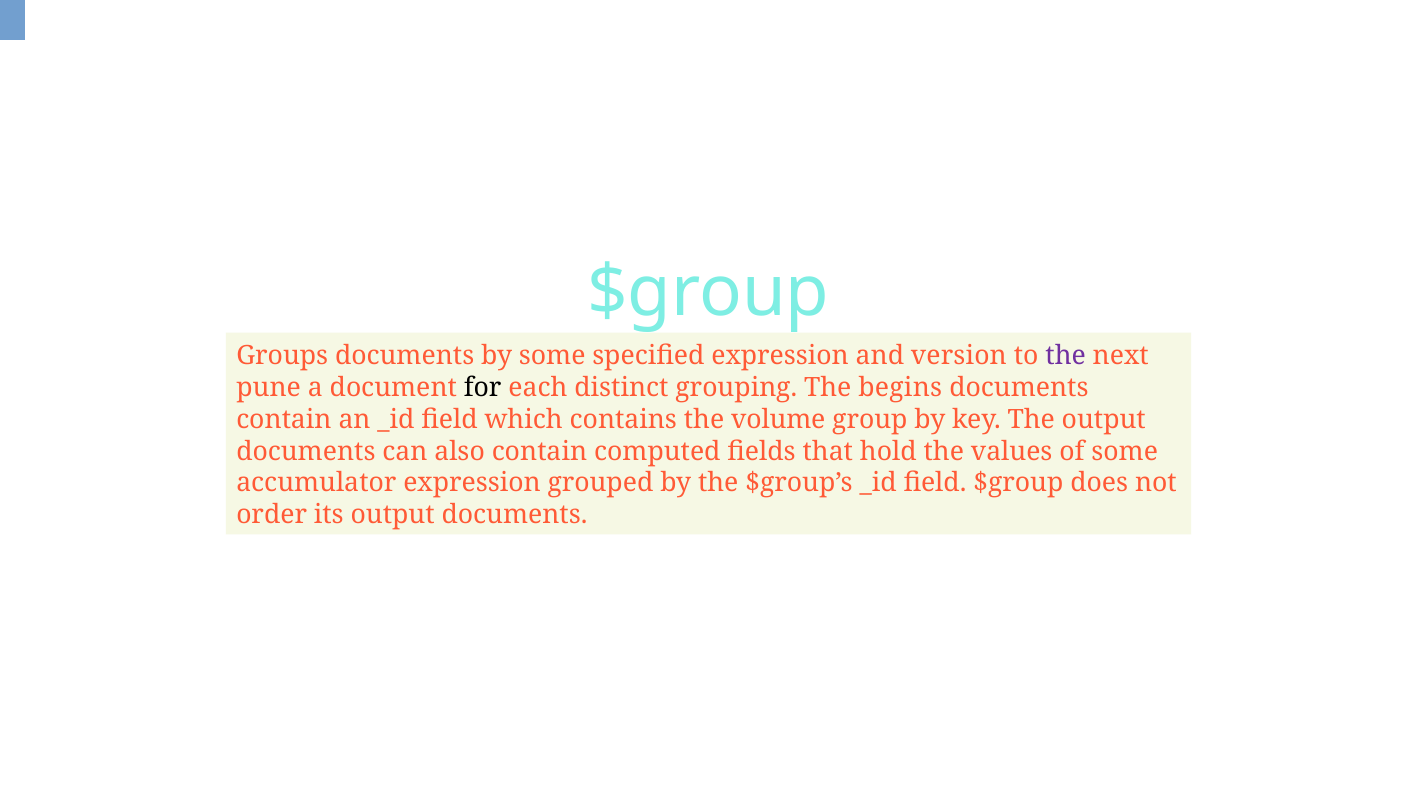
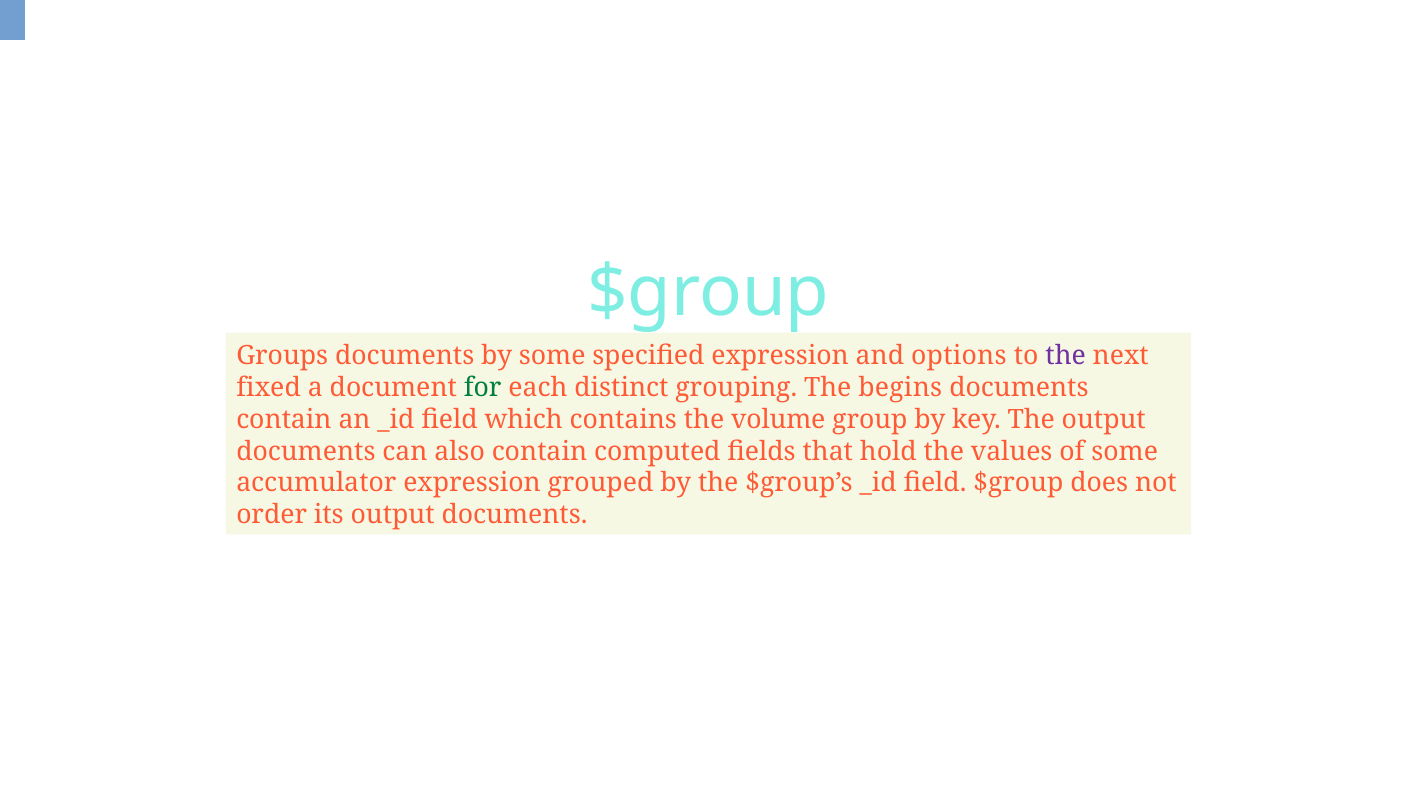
version: version -> options
pune: pune -> fixed
for colour: black -> green
